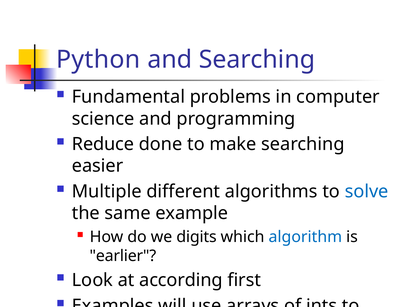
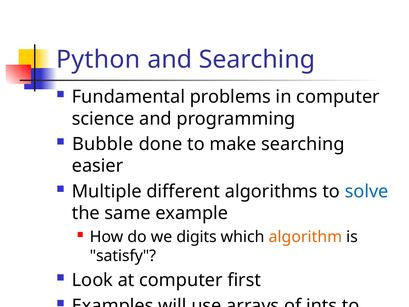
Reduce: Reduce -> Bubble
algorithm colour: blue -> orange
earlier: earlier -> satisfy
at according: according -> computer
